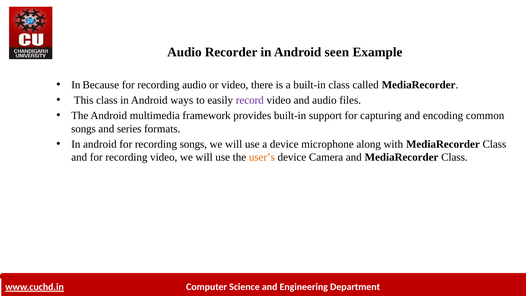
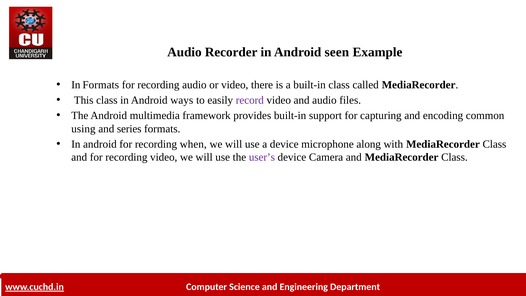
In Because: Because -> Formats
songs at (84, 129): songs -> using
recording songs: songs -> when
user’s colour: orange -> purple
